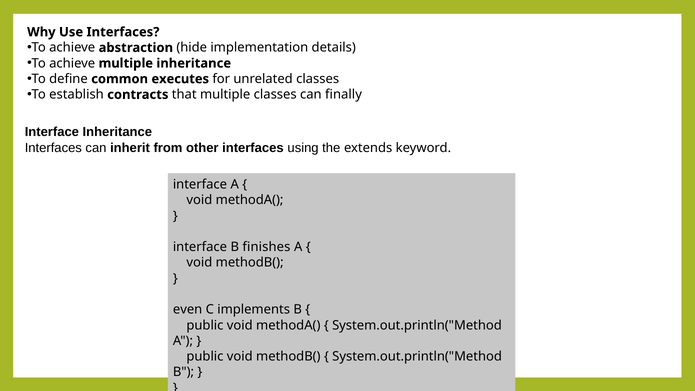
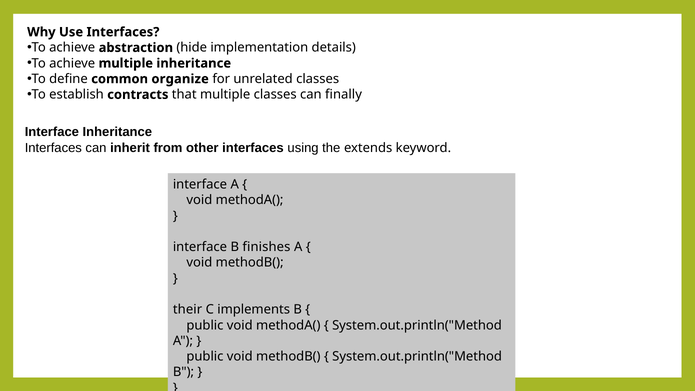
executes: executes -> organize
even: even -> their
